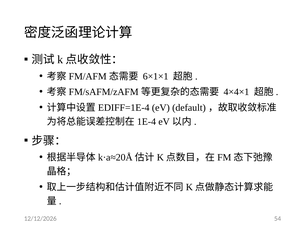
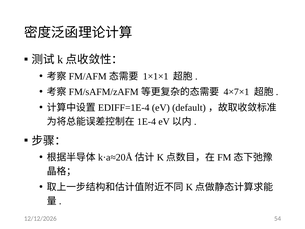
6×1×1: 6×1×1 -> 1×1×1
4×4×1: 4×4×1 -> 4×7×1
